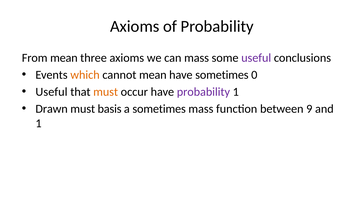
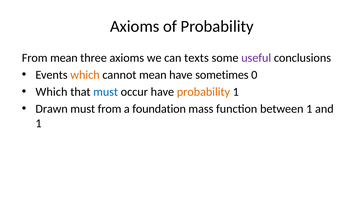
can mass: mass -> texts
Useful at (51, 92): Useful -> Which
must at (106, 92) colour: orange -> blue
probability at (203, 92) colour: purple -> orange
must basis: basis -> from
a sometimes: sometimes -> foundation
between 9: 9 -> 1
